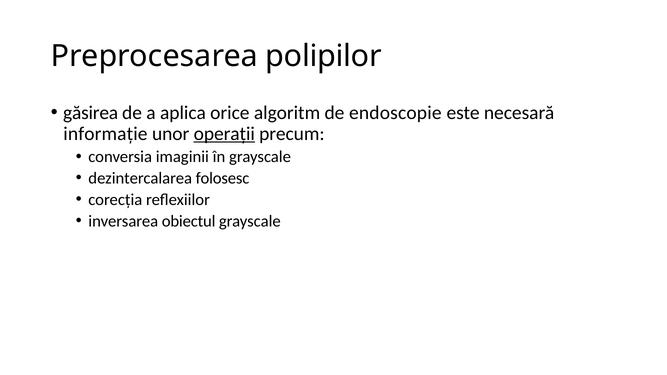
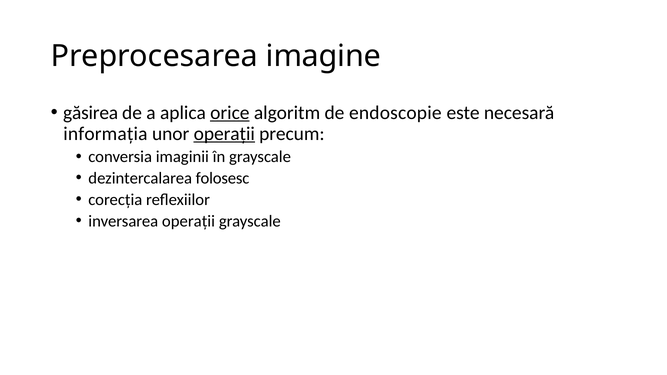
polipilor: polipilor -> imagine
orice underline: none -> present
informație: informație -> informația
inversarea obiectul: obiectul -> operații
